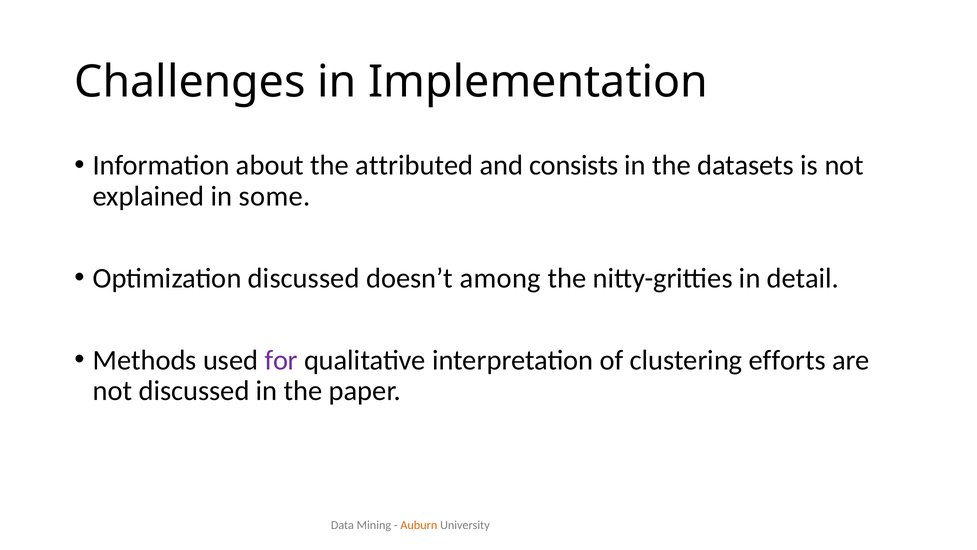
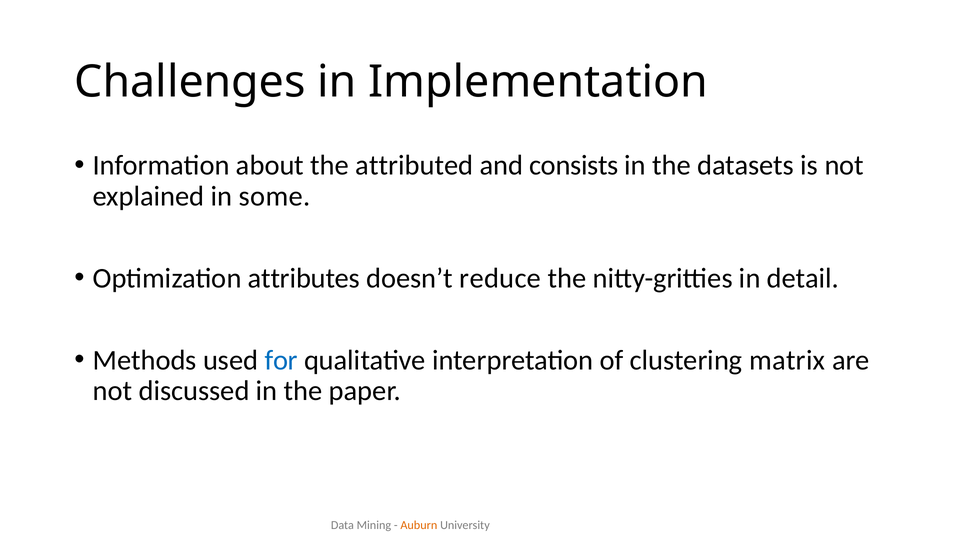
Optimization discussed: discussed -> attributes
among: among -> reduce
for colour: purple -> blue
efforts: efforts -> matrix
